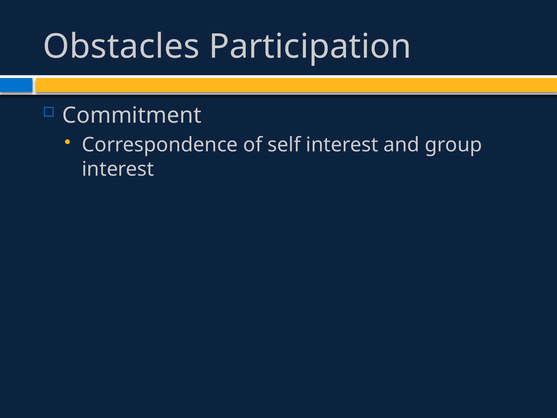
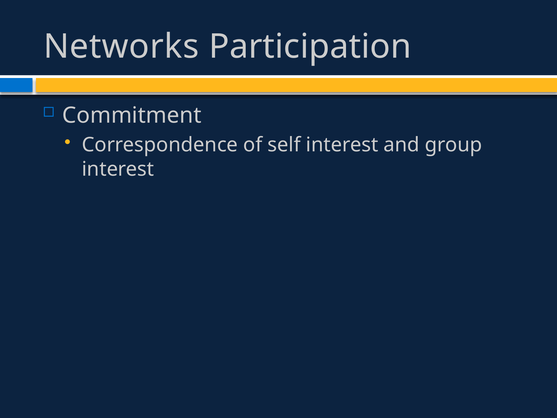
Obstacles: Obstacles -> Networks
